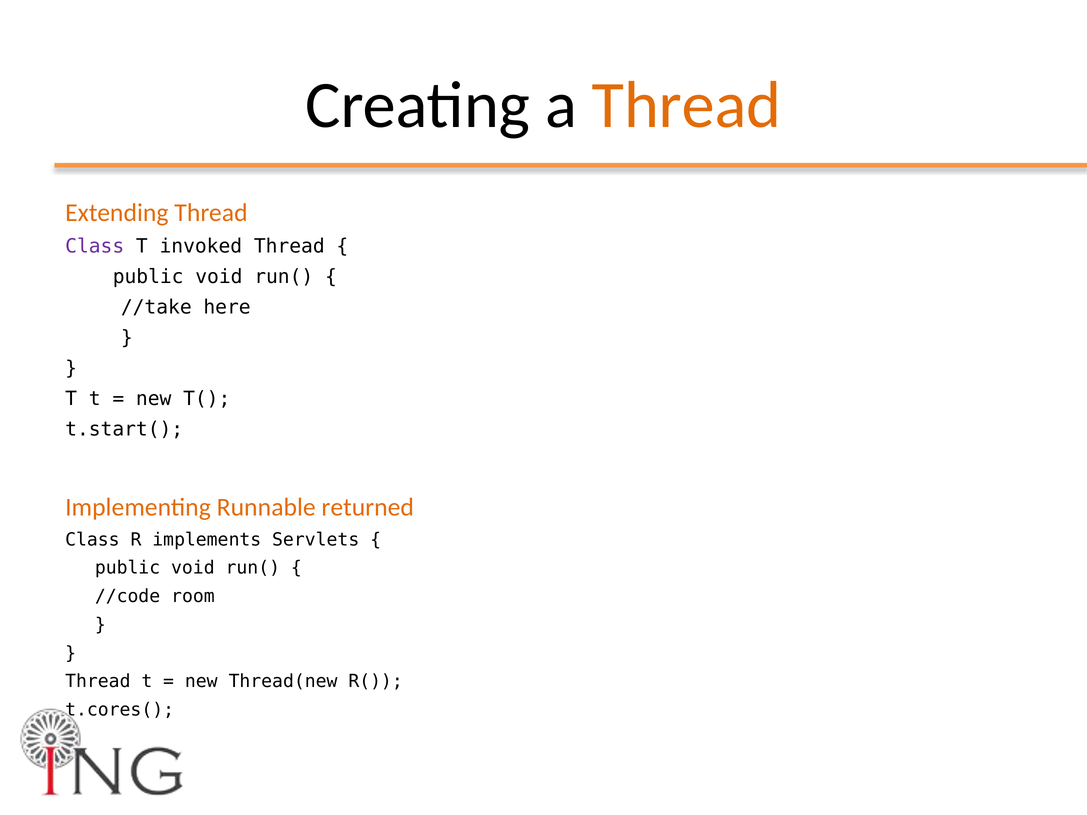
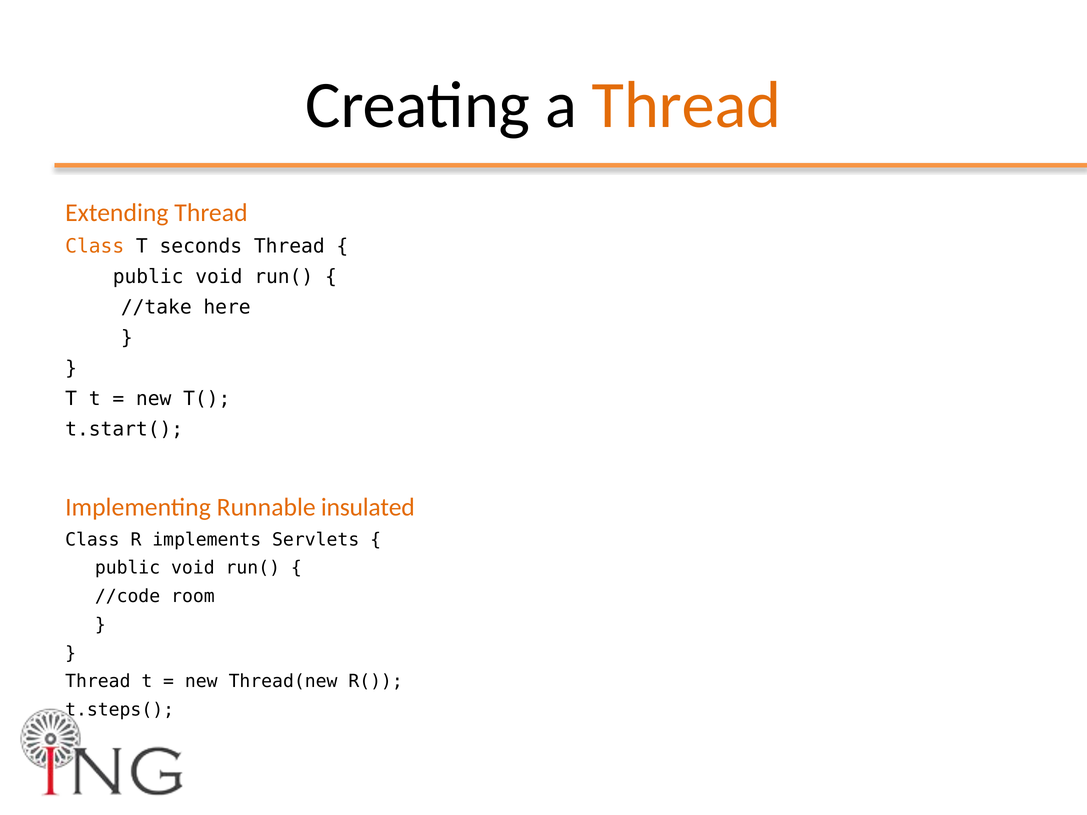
Class at (95, 247) colour: purple -> orange
invoked: invoked -> seconds
returned: returned -> insulated
t.cores(: t.cores( -> t.steps(
